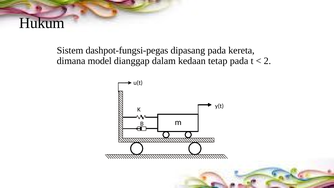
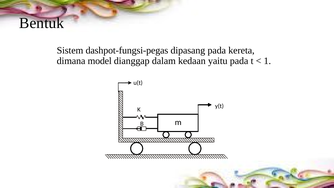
Hukum: Hukum -> Bentuk
tetap: tetap -> yaitu
2: 2 -> 1
